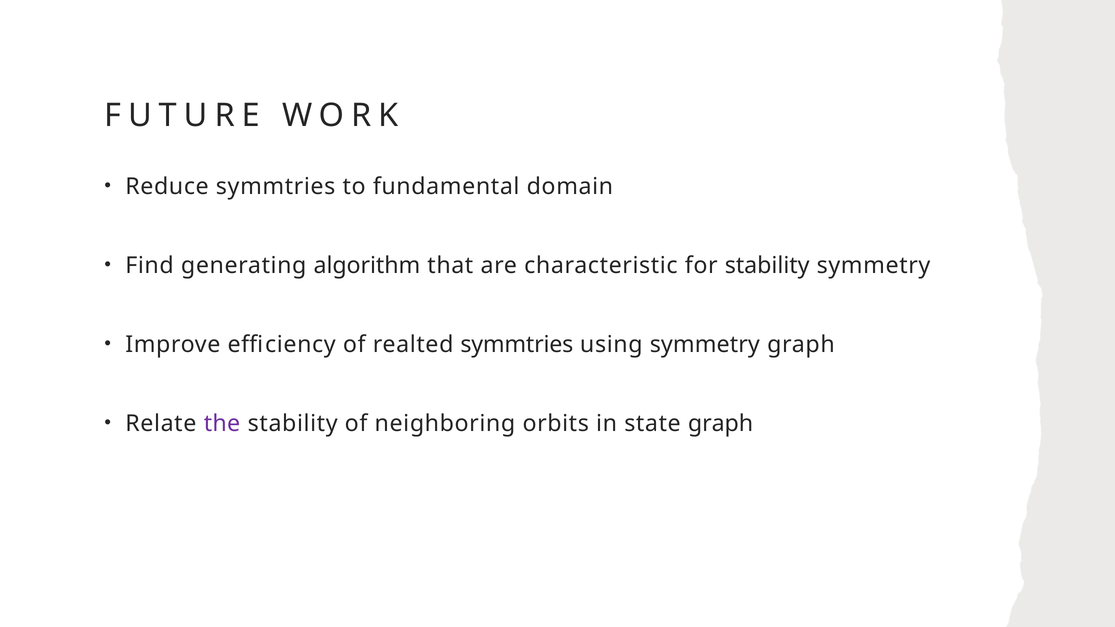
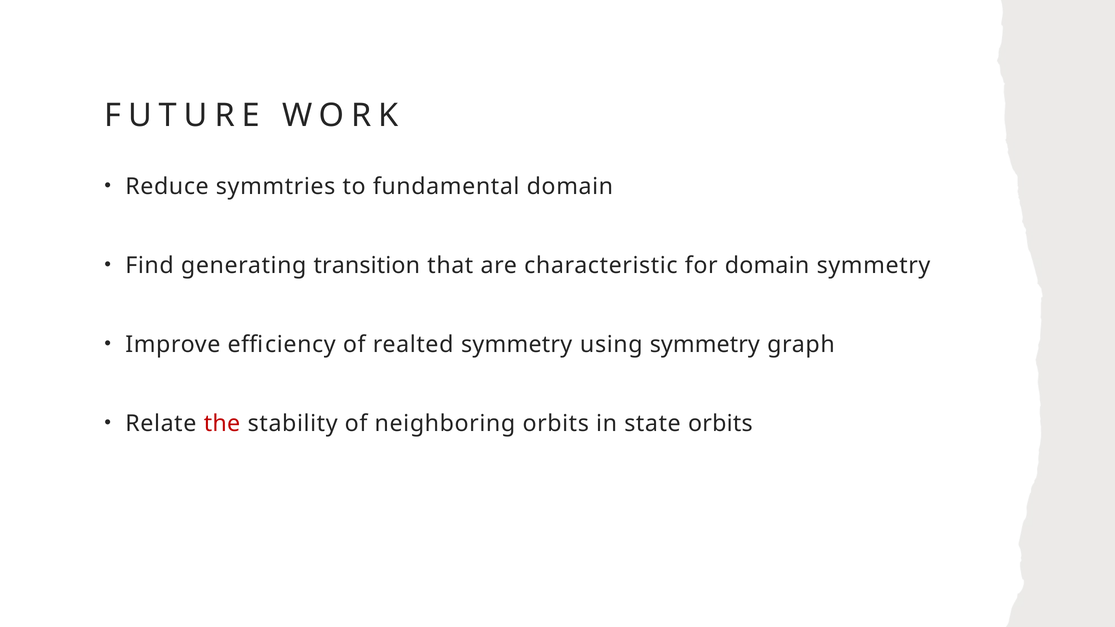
algorithm: algorithm -> transition
for stability: stability -> domain
realted symmtries: symmtries -> symmetry
the colour: purple -> red
state graph: graph -> orbits
